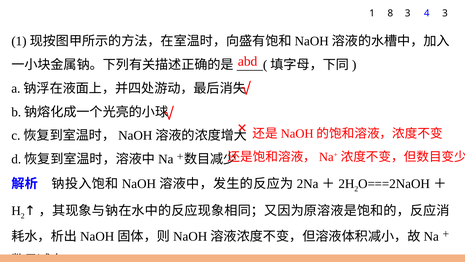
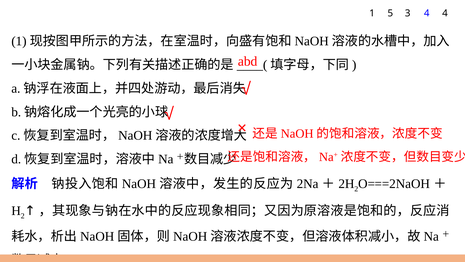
8: 8 -> 5
4 3: 3 -> 4
